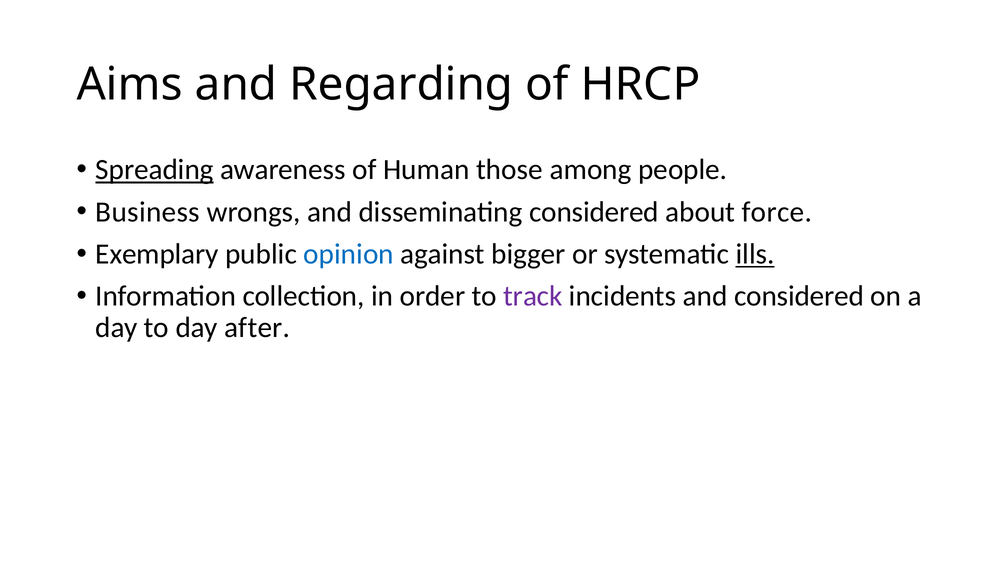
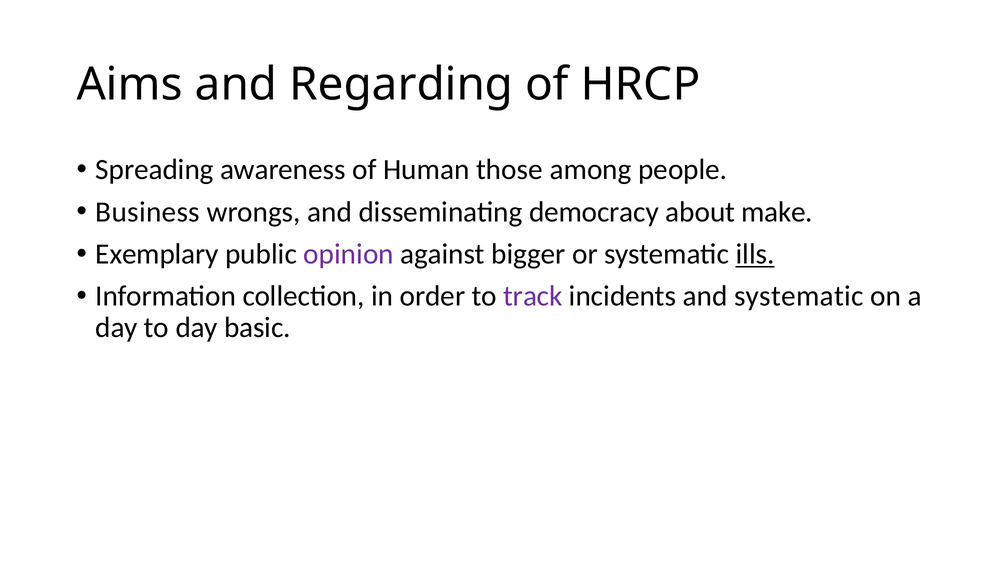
Spreading underline: present -> none
disseminating considered: considered -> democracy
force: force -> make
opinion colour: blue -> purple
and considered: considered -> systematic
after: after -> basic
